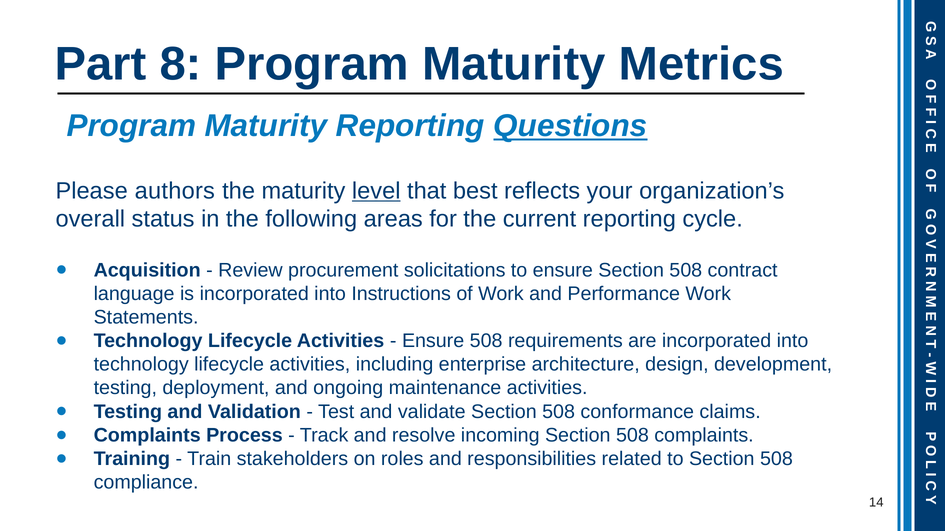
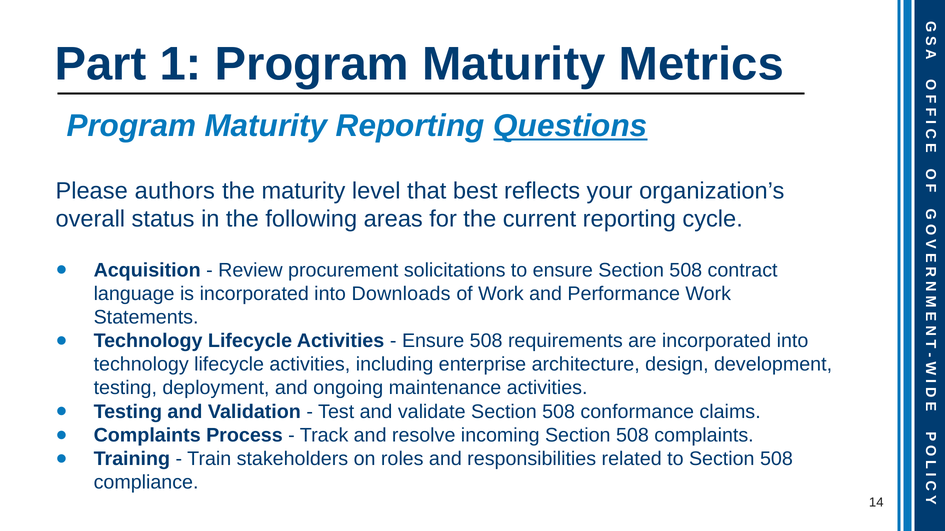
8: 8 -> 1
level underline: present -> none
Instructions: Instructions -> Downloads
